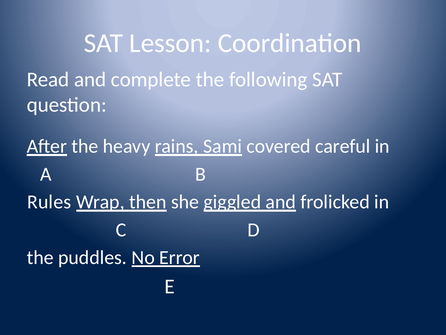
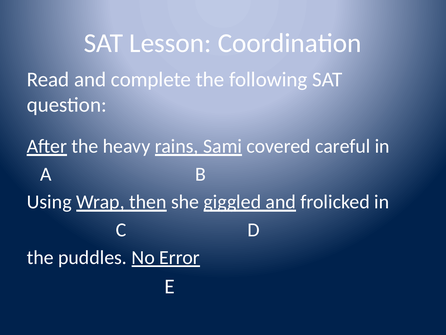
Rules: Rules -> Using
